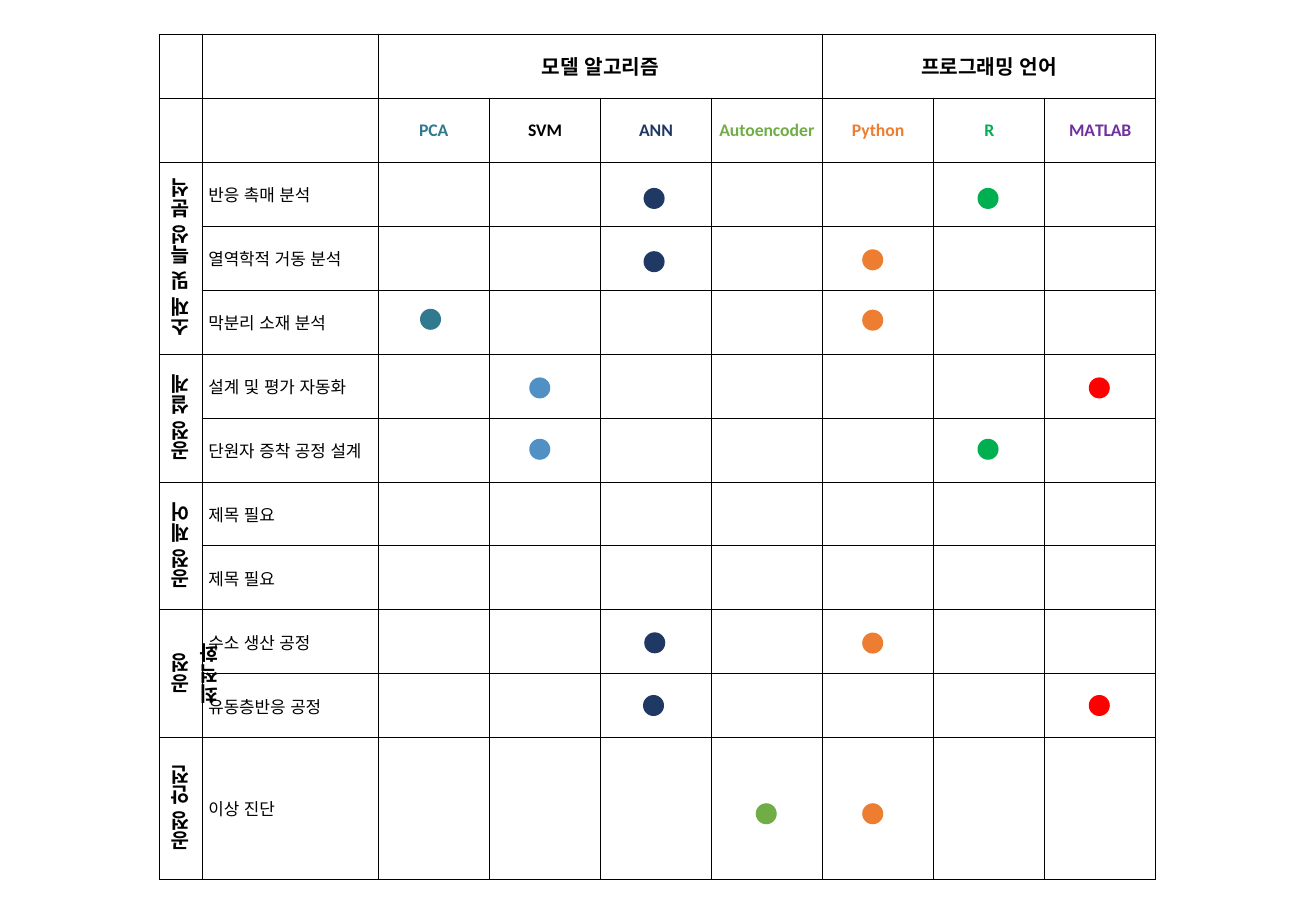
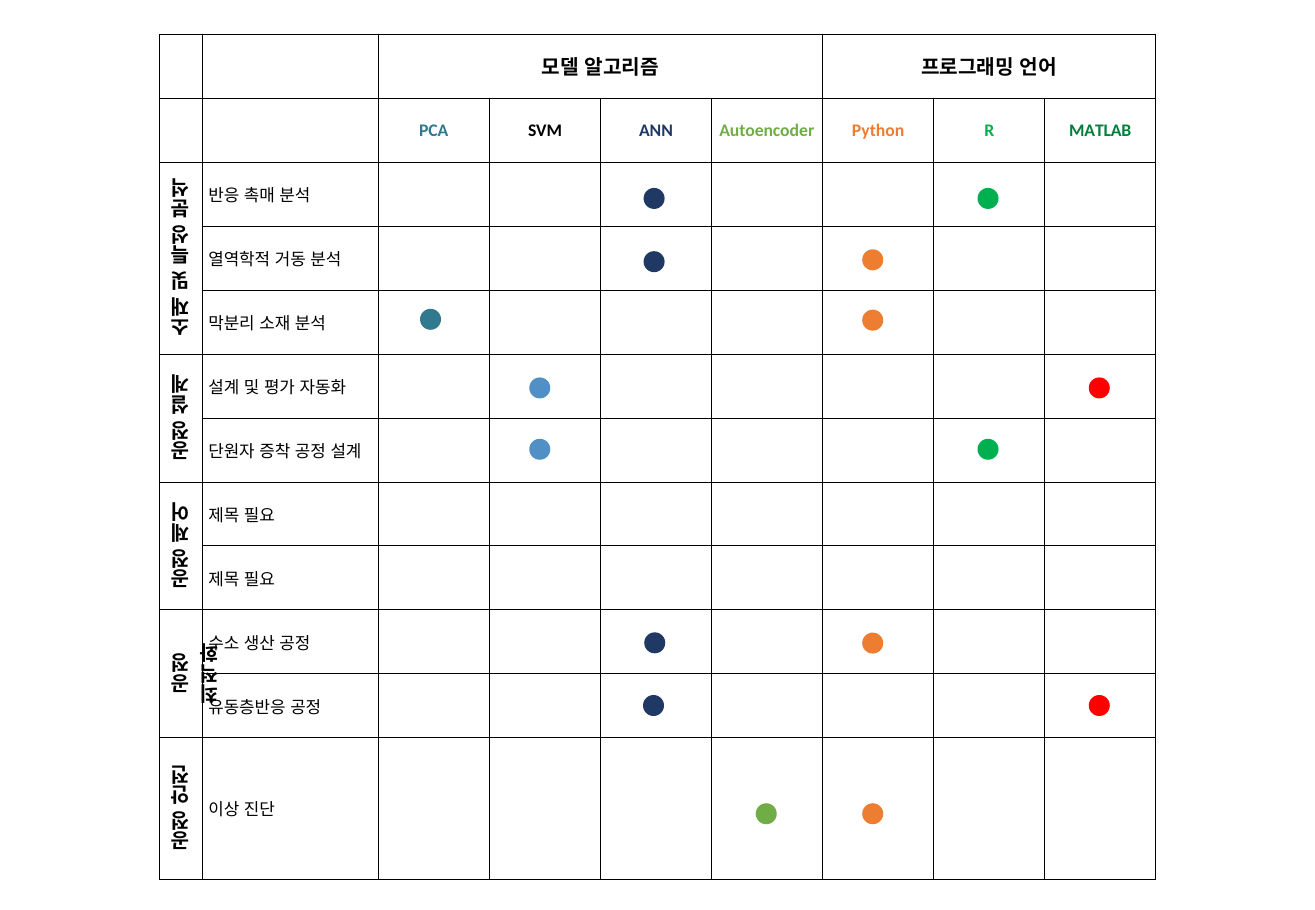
MATLAB colour: purple -> green
